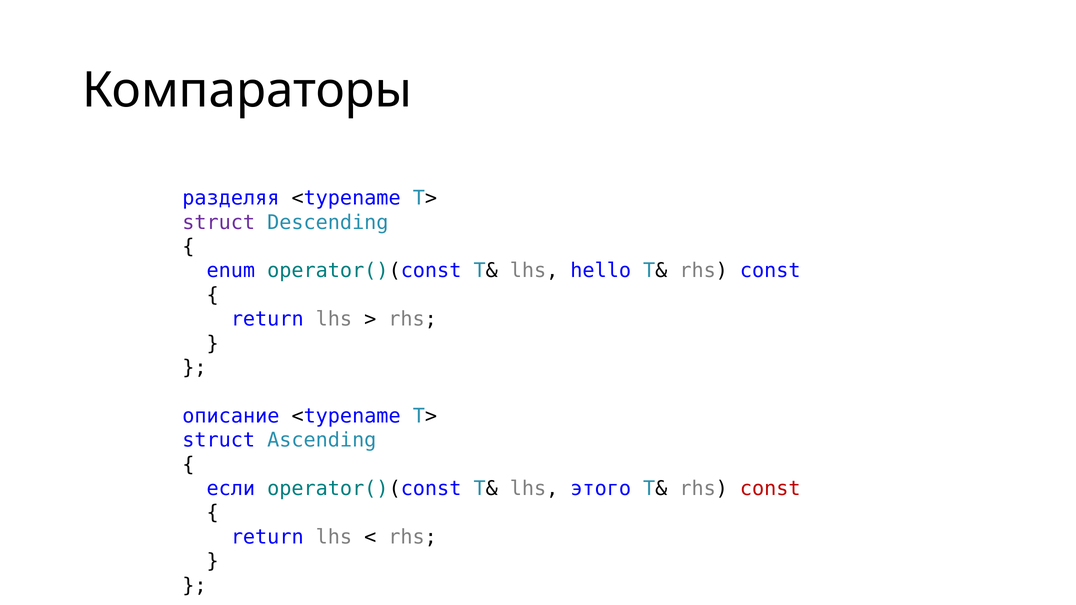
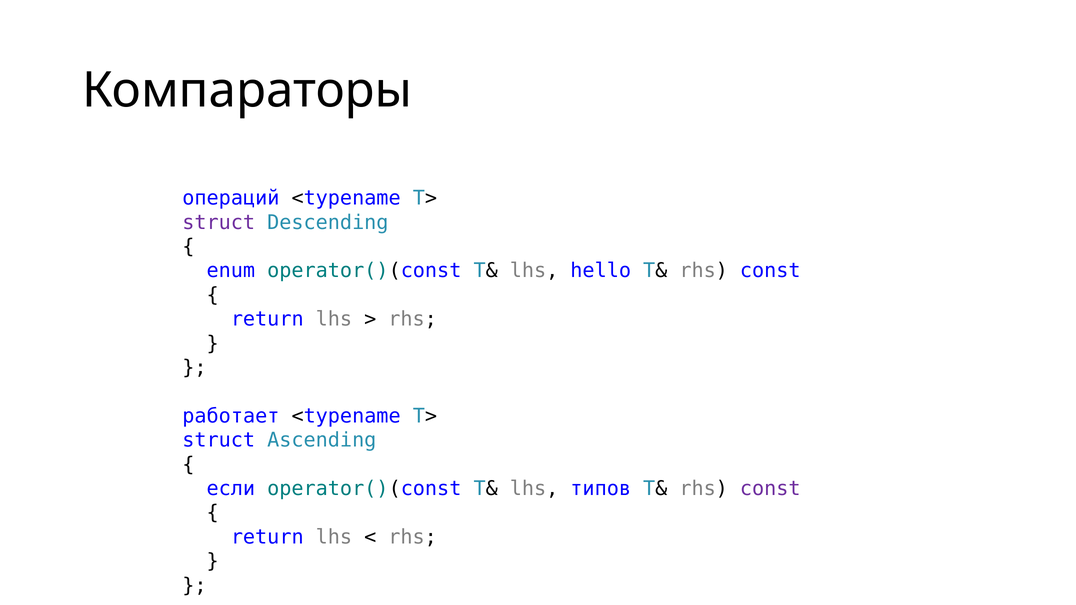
разделяя: разделяя -> операций
описание: описание -> работает
этого: этого -> типов
const at (770, 489) colour: red -> purple
